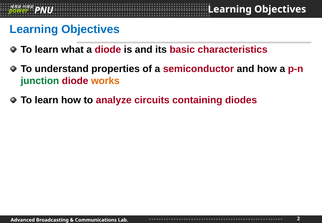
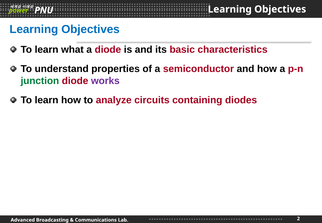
works colour: orange -> purple
